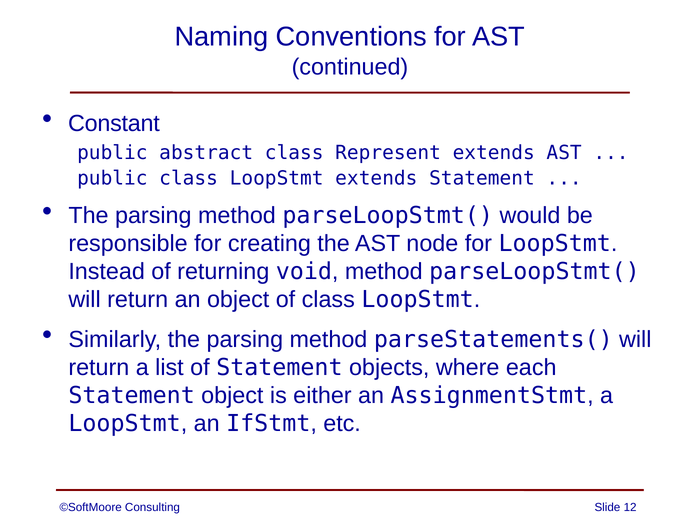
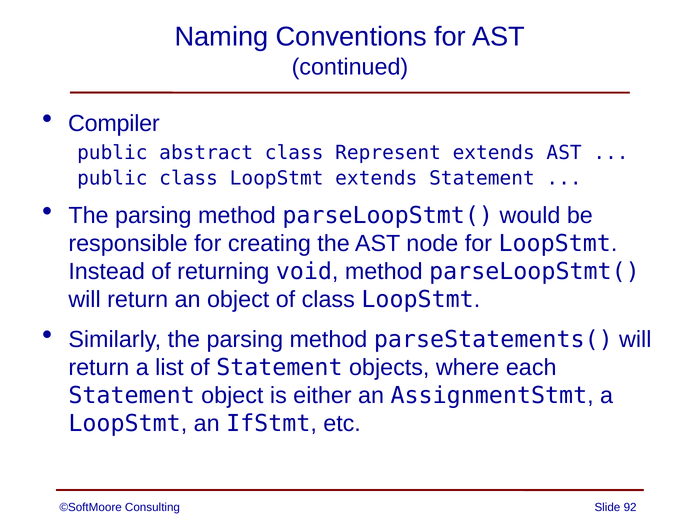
Constant: Constant -> Compiler
12: 12 -> 92
